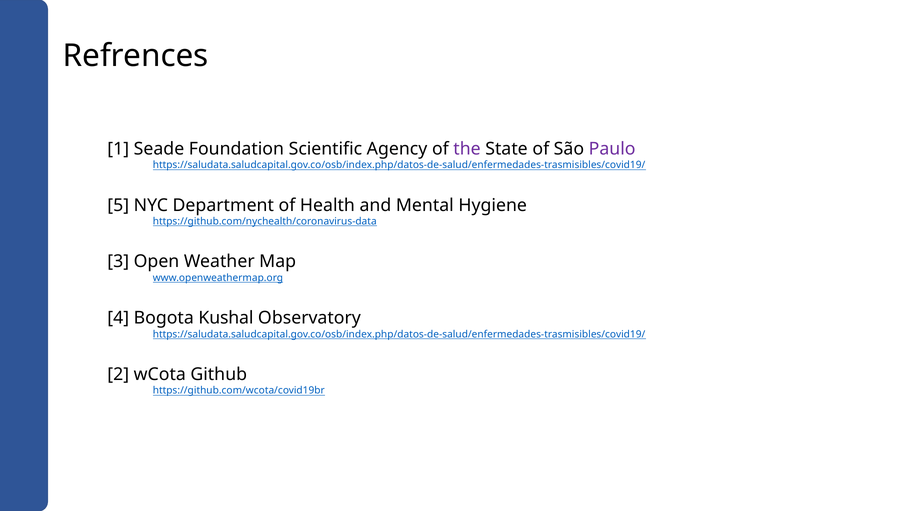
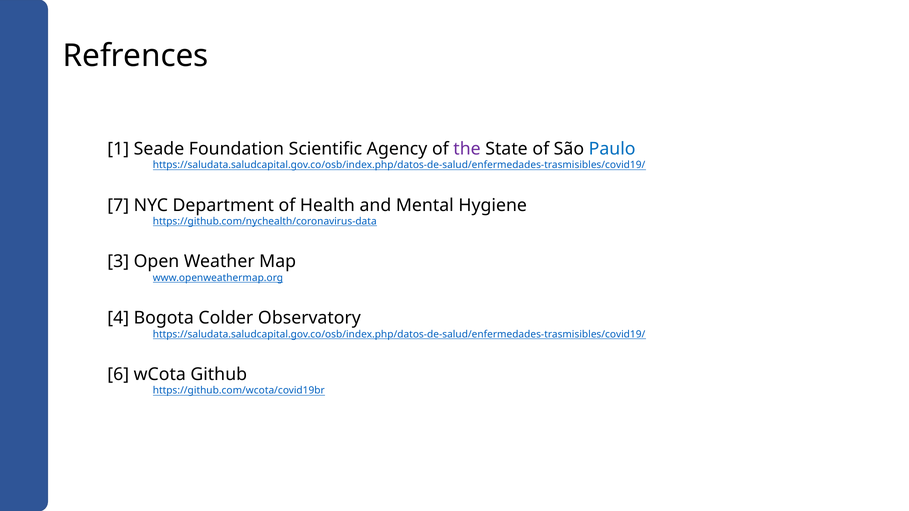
Paulo colour: purple -> blue
5: 5 -> 7
Kushal: Kushal -> Colder
2: 2 -> 6
